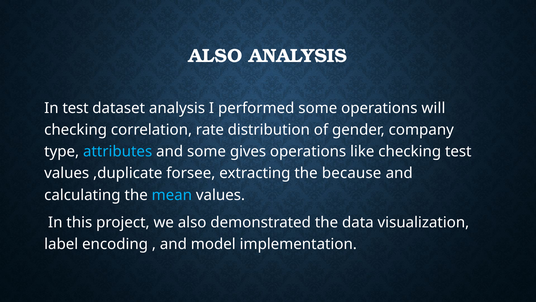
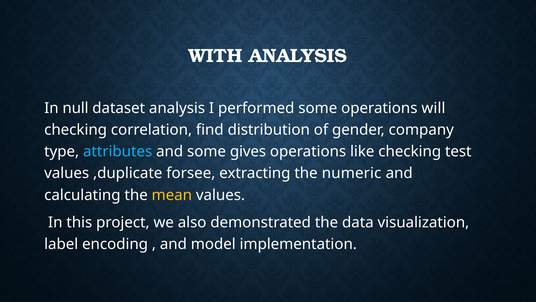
ALSO at (215, 56): ALSO -> WITH
In test: test -> null
rate: rate -> find
because: because -> numeric
mean colour: light blue -> yellow
